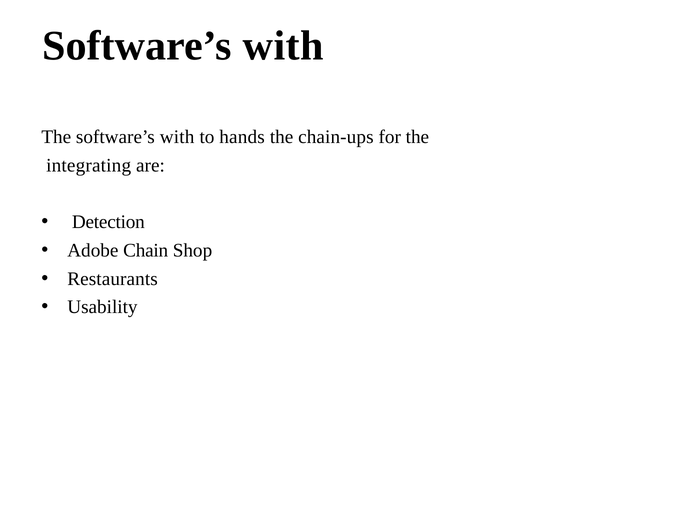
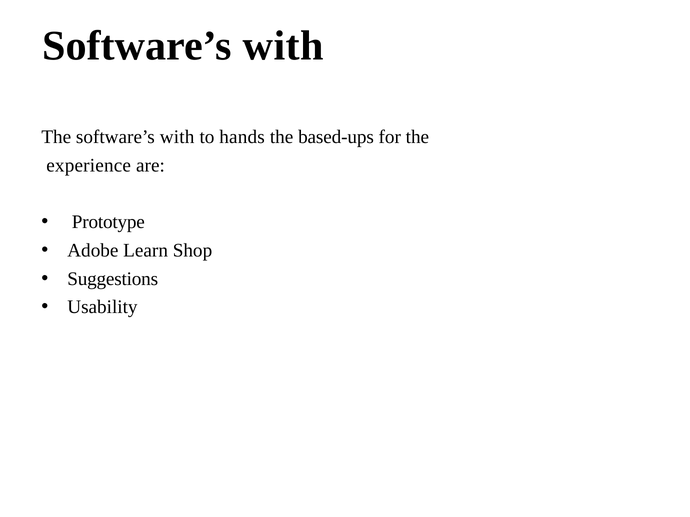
chain-ups: chain-ups -> based-ups
integrating: integrating -> experience
Detection: Detection -> Prototype
Chain: Chain -> Learn
Restaurants: Restaurants -> Suggestions
